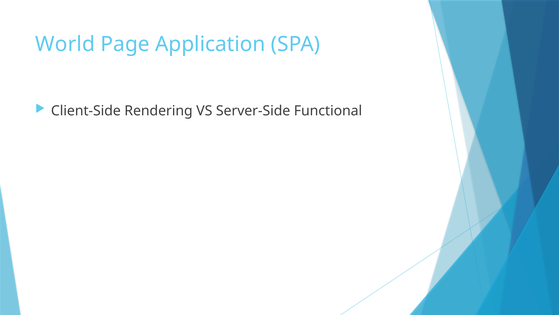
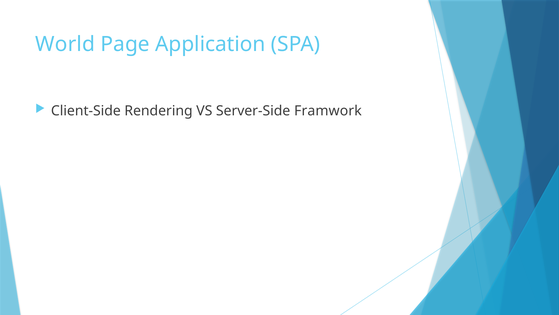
Functional: Functional -> Framwork
